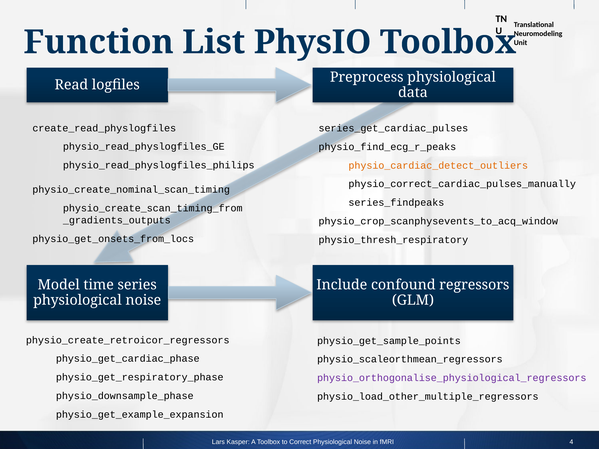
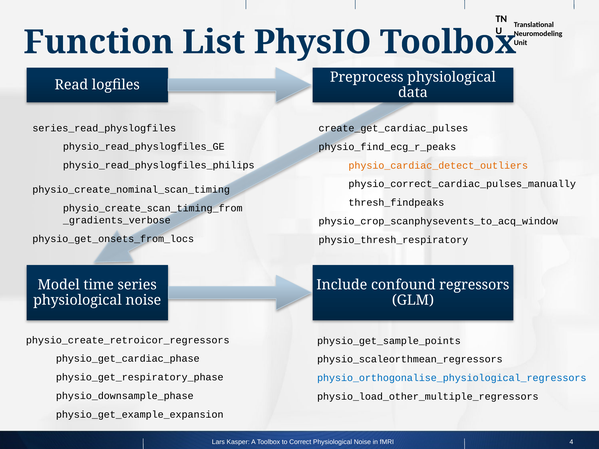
create_read_physlogfiles: create_read_physlogfiles -> series_read_physlogfiles
series_get_cardiac_pulses: series_get_cardiac_pulses -> create_get_cardiac_pulses
series_findpeaks: series_findpeaks -> thresh_findpeaks
_gradients_outputs: _gradients_outputs -> _gradients_verbose
physio_orthogonalise_physiological_regressors colour: purple -> blue
